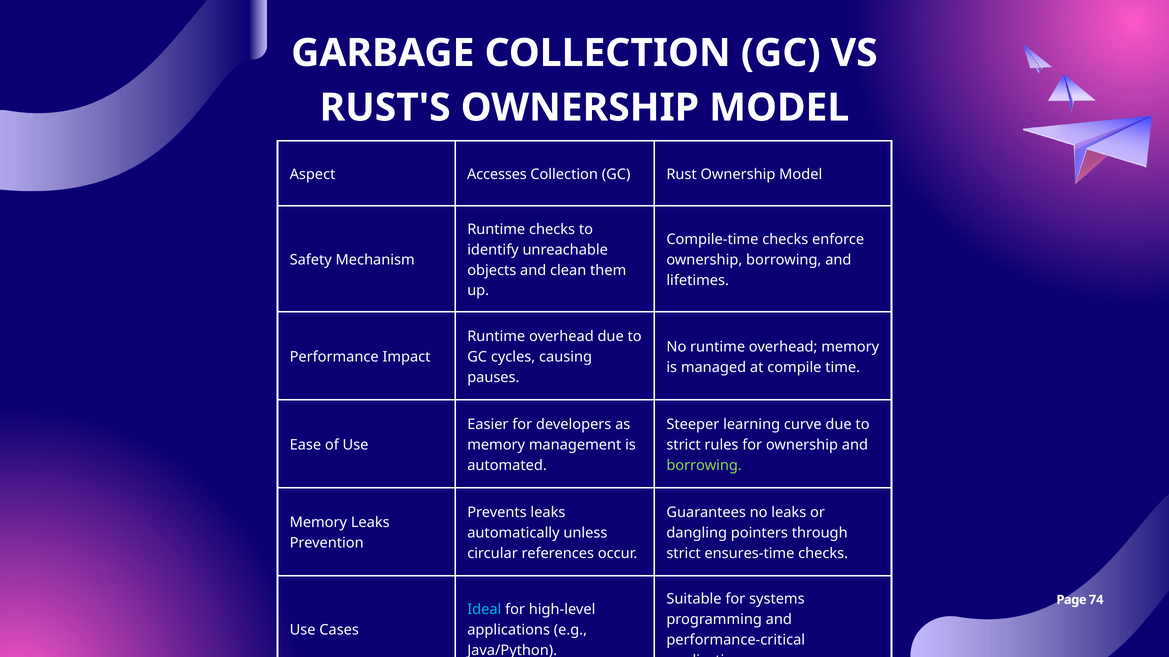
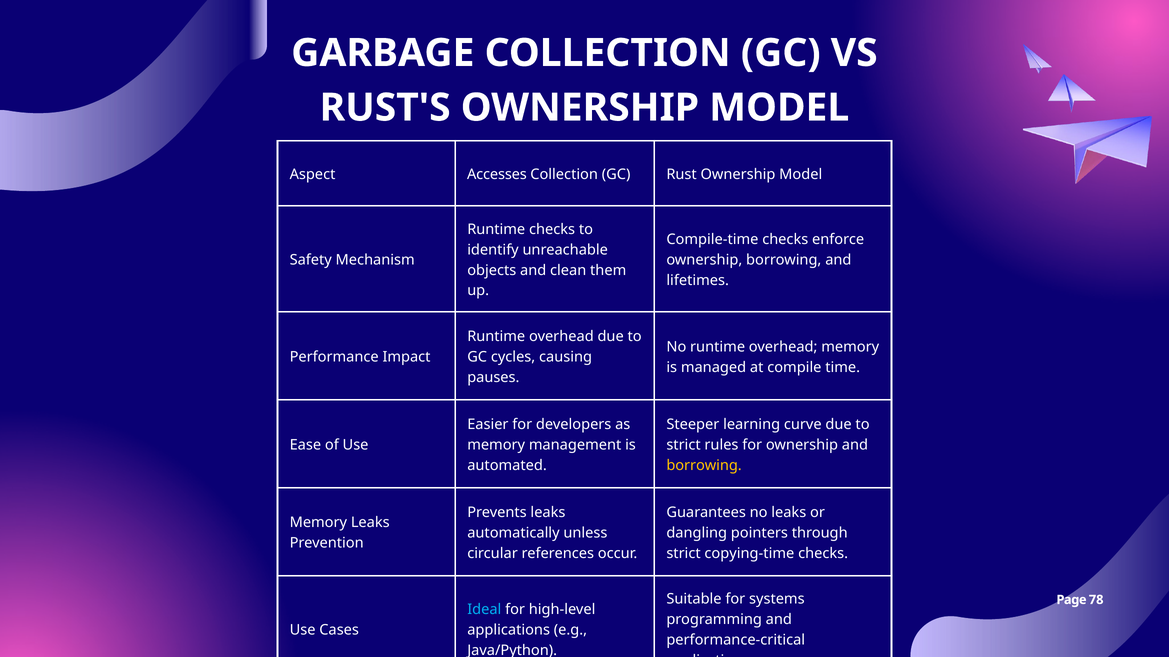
borrowing at (704, 466) colour: light green -> yellow
ensures-time: ensures-time -> copying-time
74: 74 -> 78
